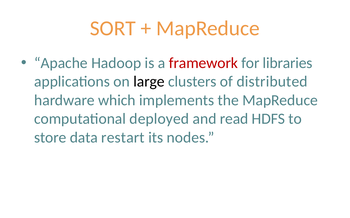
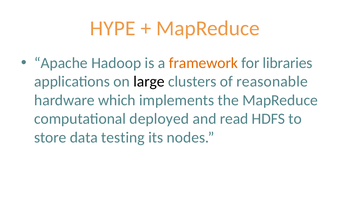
SORT: SORT -> HYPE
framework colour: red -> orange
distributed: distributed -> reasonable
restart: restart -> testing
